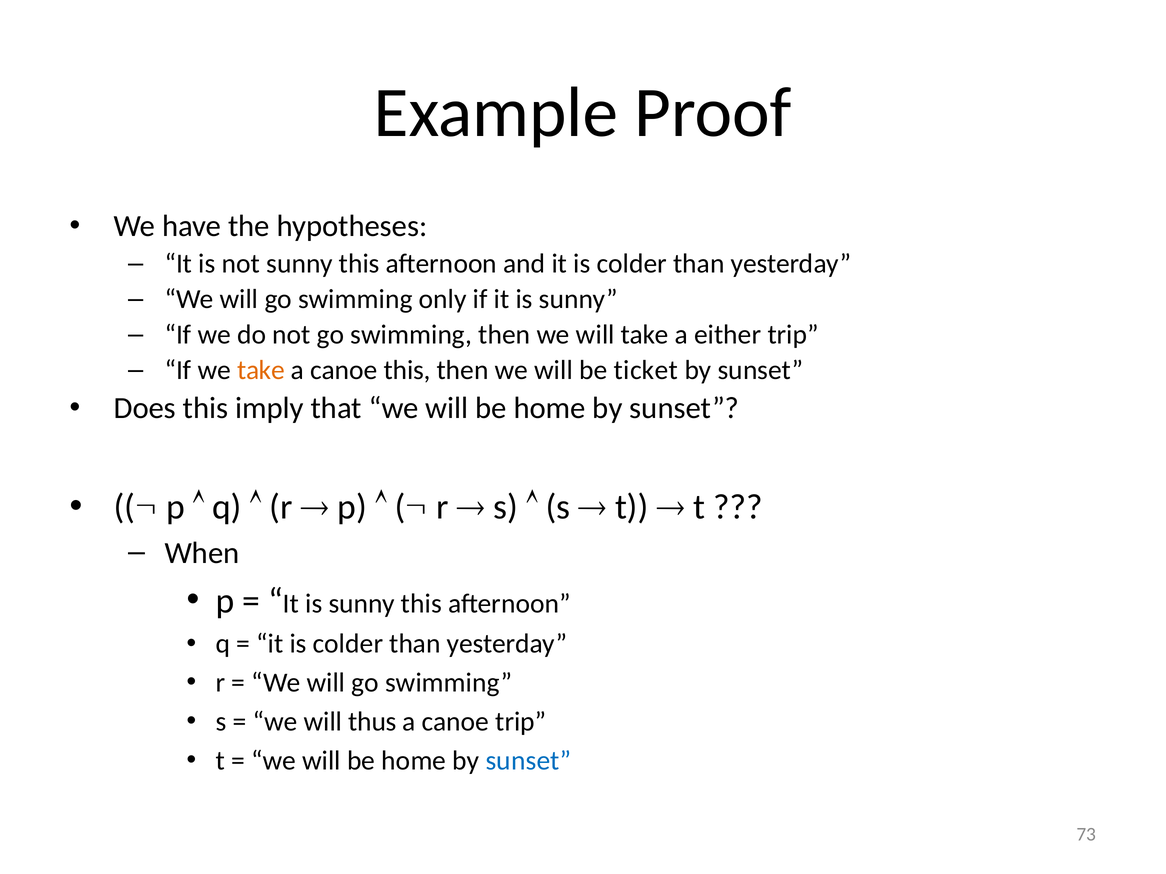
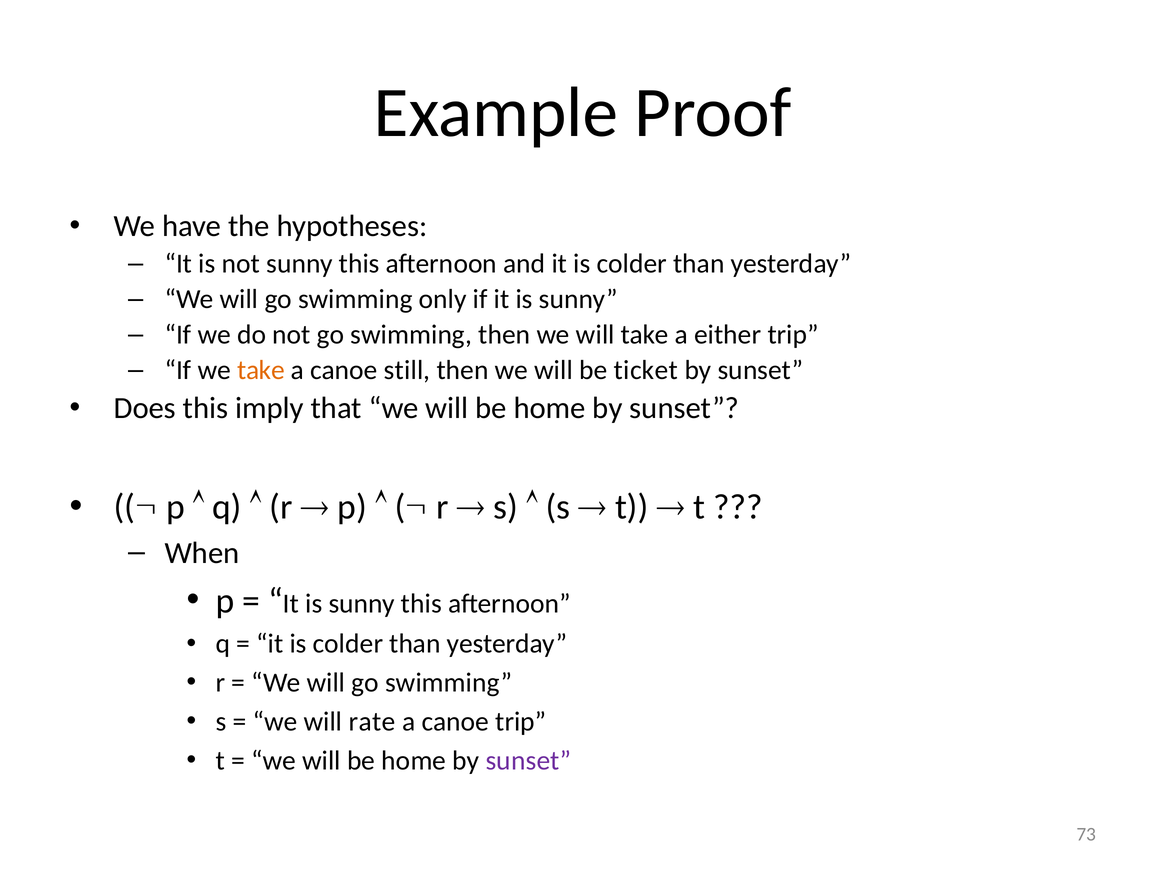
canoe this: this -> still
thus: thus -> rate
sunset at (528, 761) colour: blue -> purple
